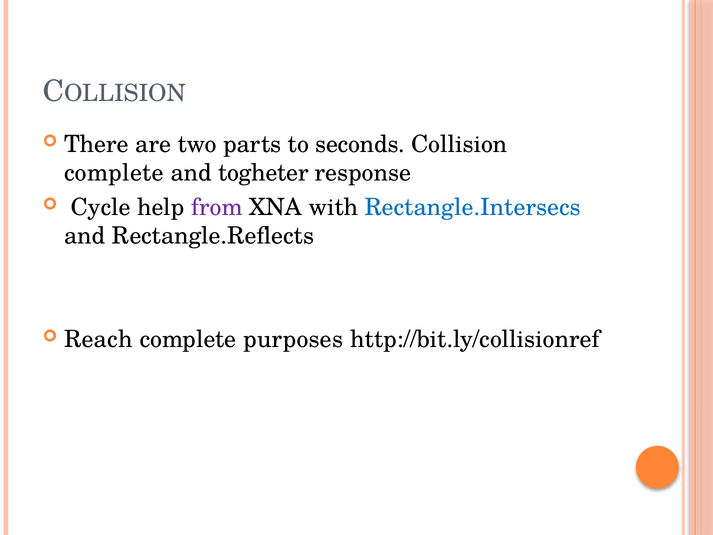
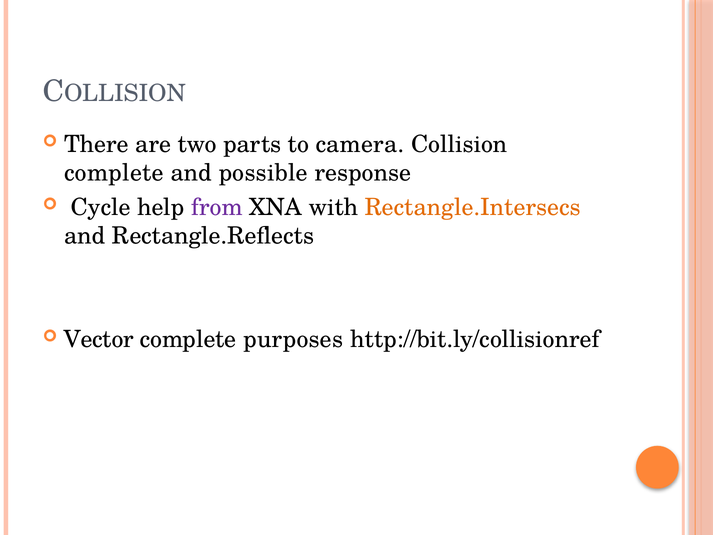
seconds: seconds -> camera
togheter: togheter -> possible
Rectangle.Intersecs colour: blue -> orange
Reach: Reach -> Vector
